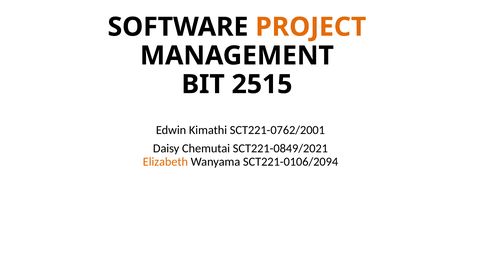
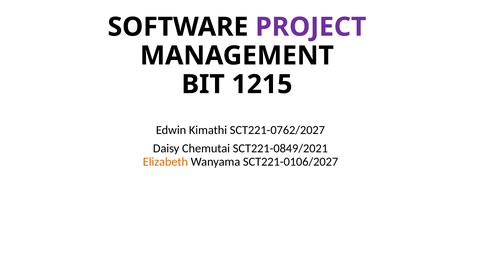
PROJECT colour: orange -> purple
2515: 2515 -> 1215
SCT221-0762/2001: SCT221-0762/2001 -> SCT221-0762/2027
SCT221-0106/2094: SCT221-0106/2094 -> SCT221-0106/2027
